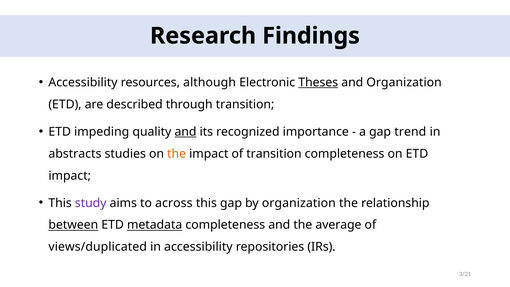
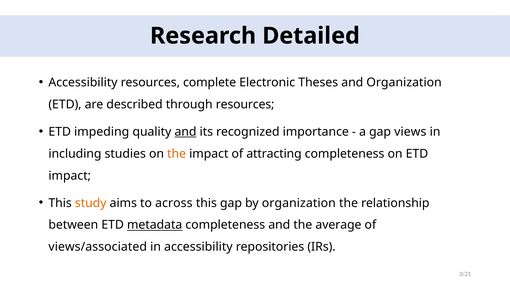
Findings: Findings -> Detailed
although: although -> complete
Theses underline: present -> none
through transition: transition -> resources
trend: trend -> views
abstracts: abstracts -> including
of transition: transition -> attracting
study colour: purple -> orange
between underline: present -> none
views/duplicated: views/duplicated -> views/associated
